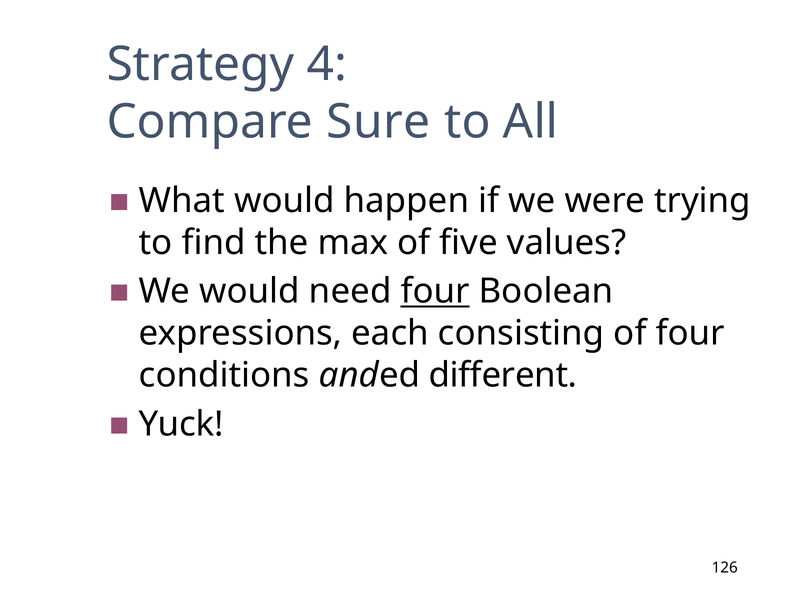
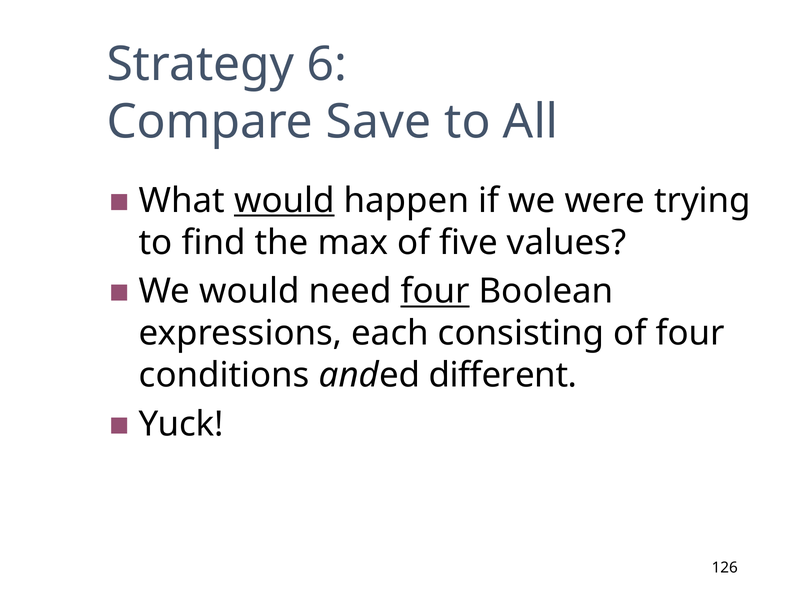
4: 4 -> 6
Sure: Sure -> Save
would at (284, 201) underline: none -> present
